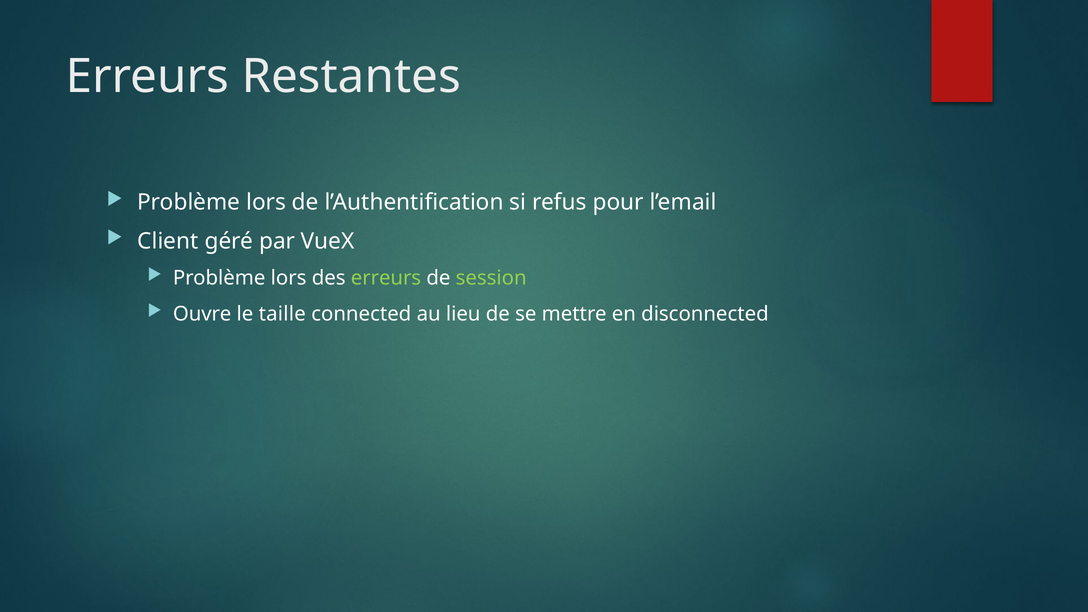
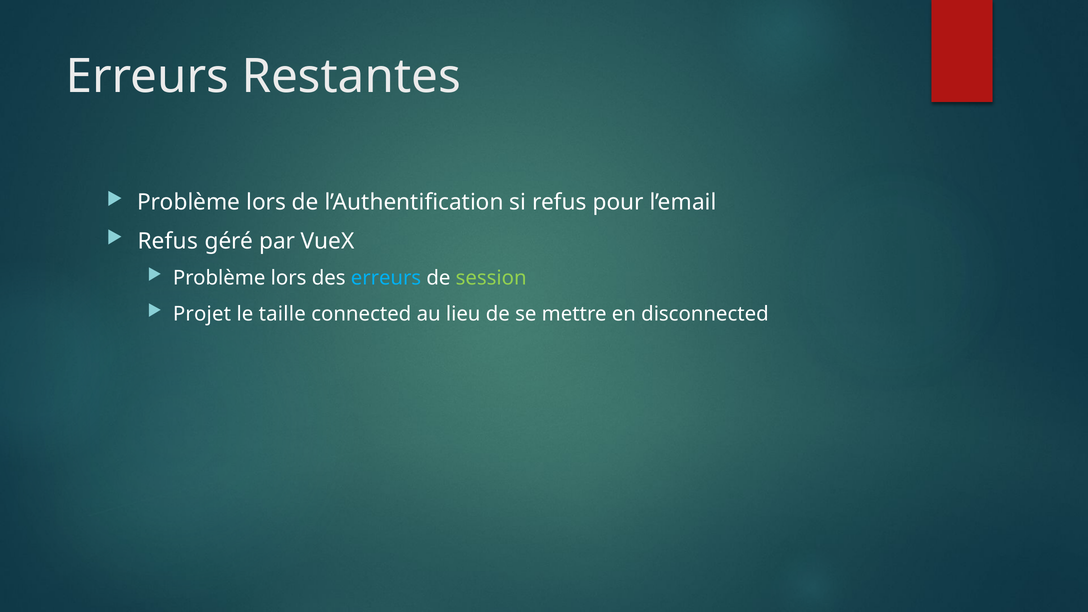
Client at (168, 241): Client -> Refus
erreurs at (386, 278) colour: light green -> light blue
Ouvre: Ouvre -> Projet
